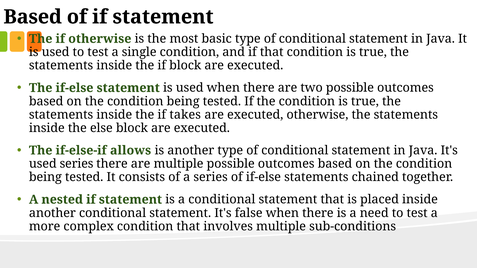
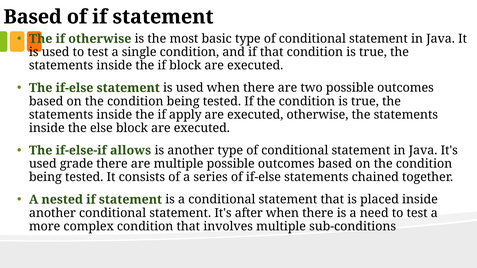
takes: takes -> apply
used series: series -> grade
false: false -> after
